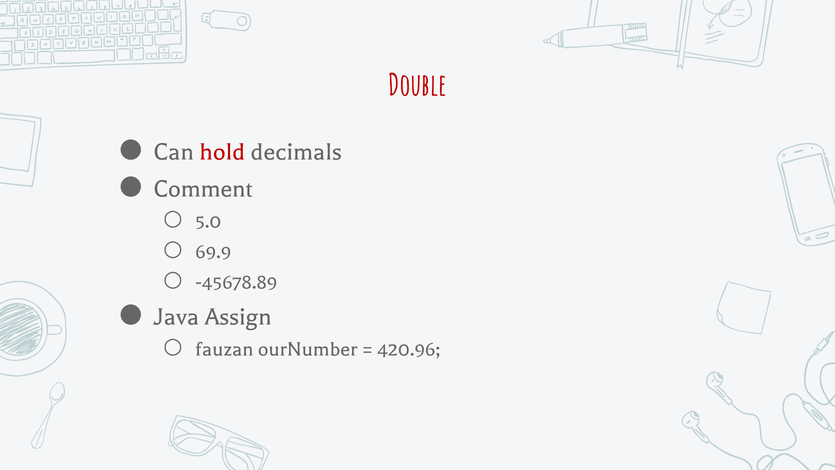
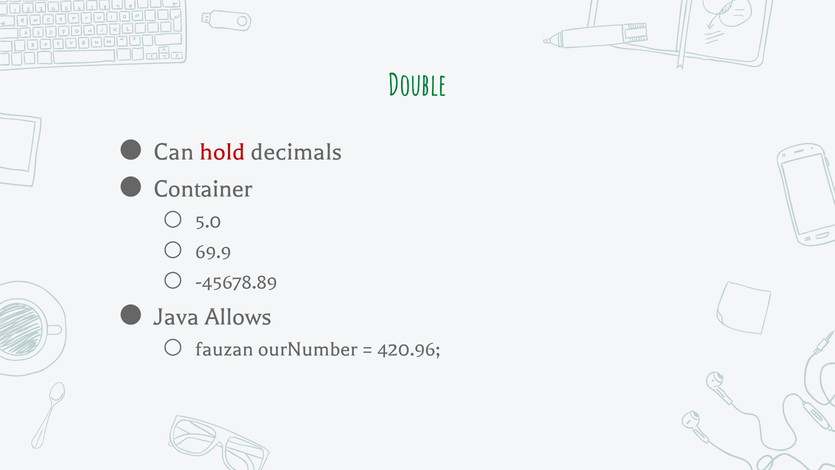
Double colour: red -> green
Comment: Comment -> Container
Assign: Assign -> Allows
